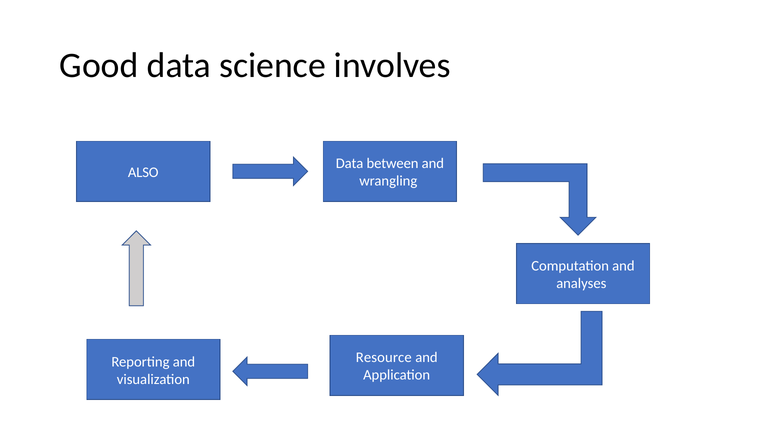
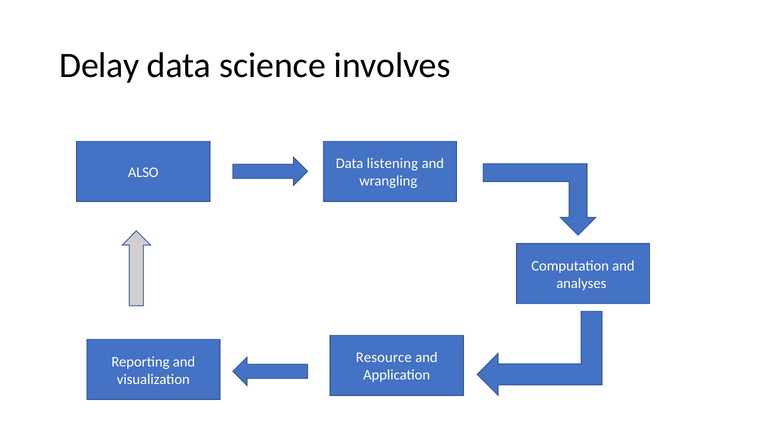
Good: Good -> Delay
between: between -> listening
